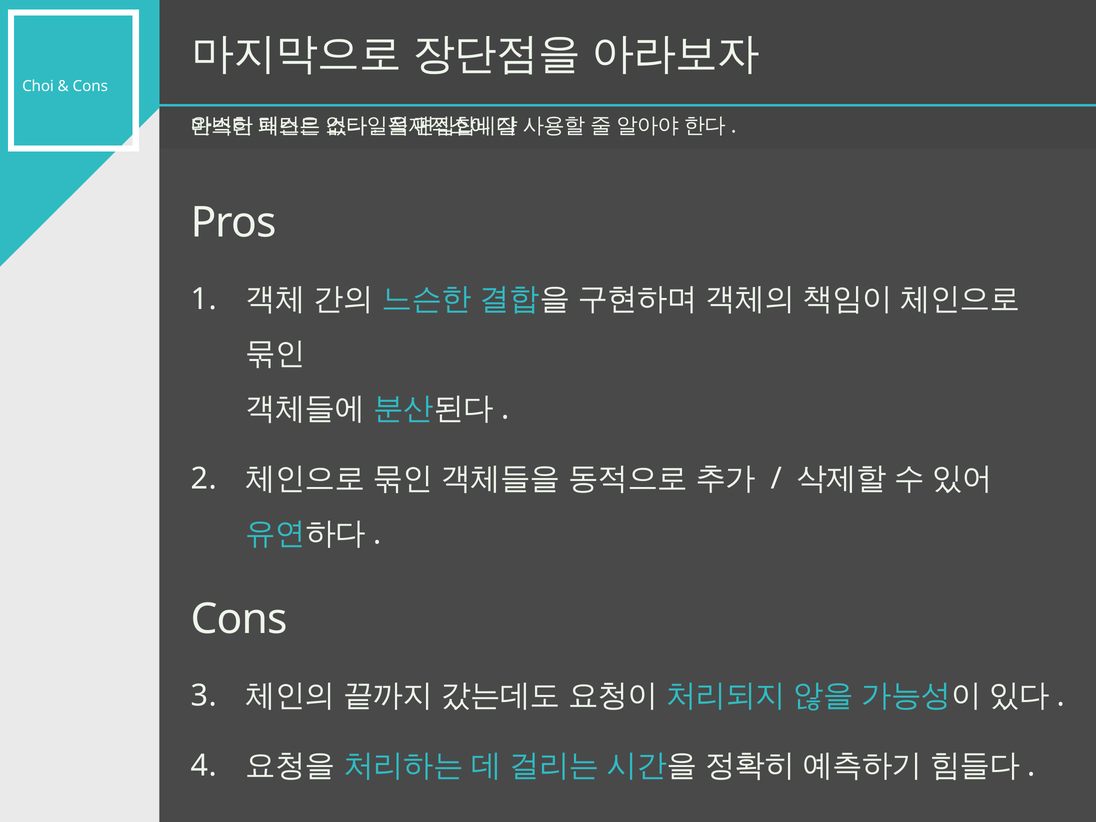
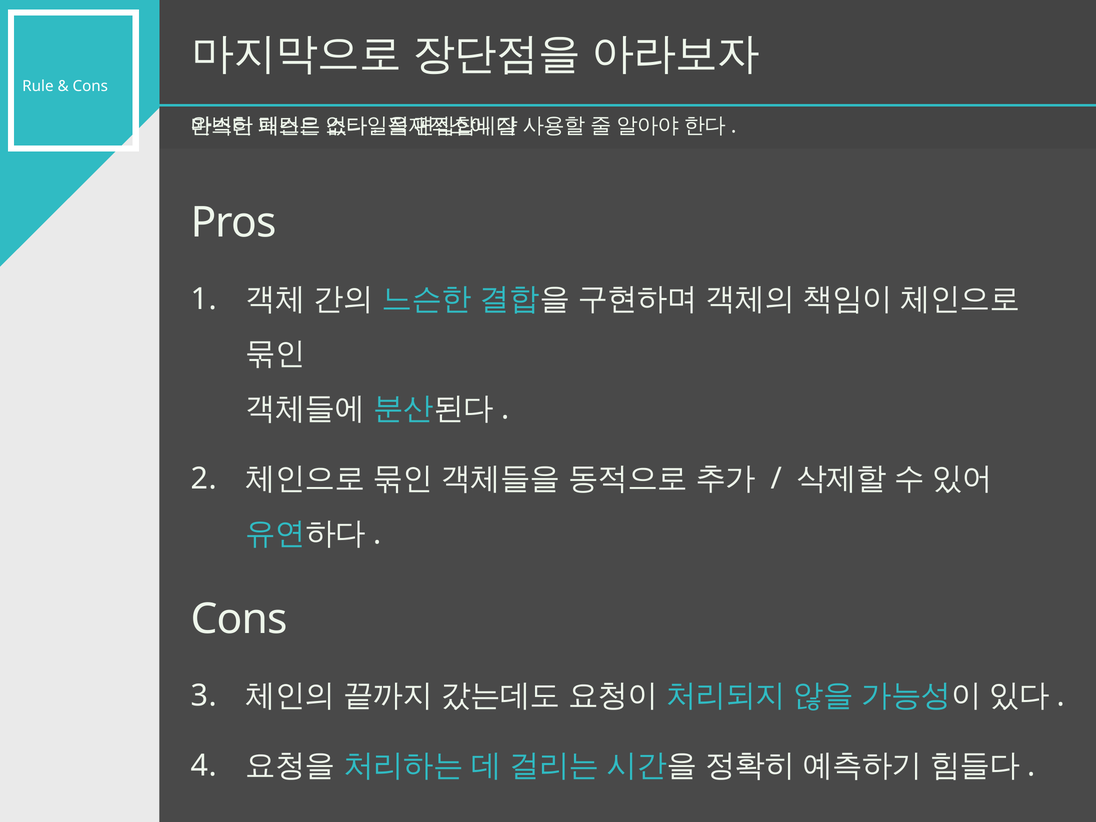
Choi: Choi -> Rule
